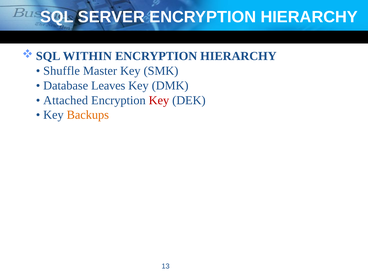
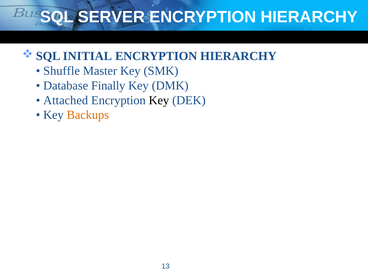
WITHIN: WITHIN -> INITIAL
Leaves: Leaves -> Finally
Key at (159, 100) colour: red -> black
